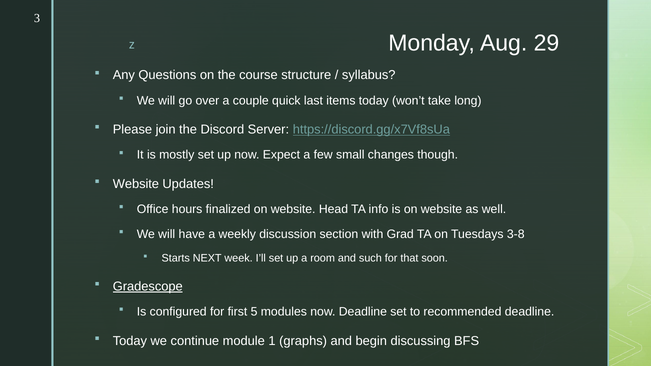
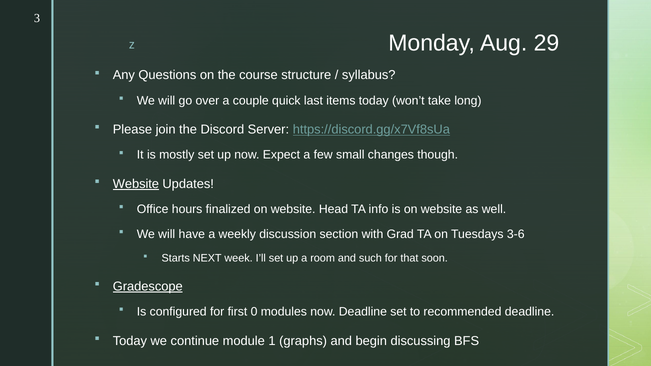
Website at (136, 184) underline: none -> present
3-8: 3-8 -> 3-6
5: 5 -> 0
